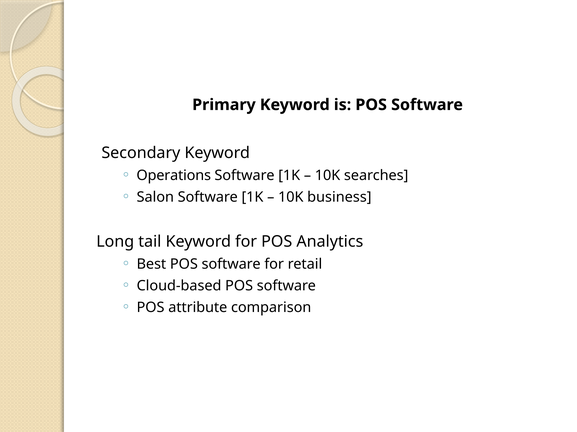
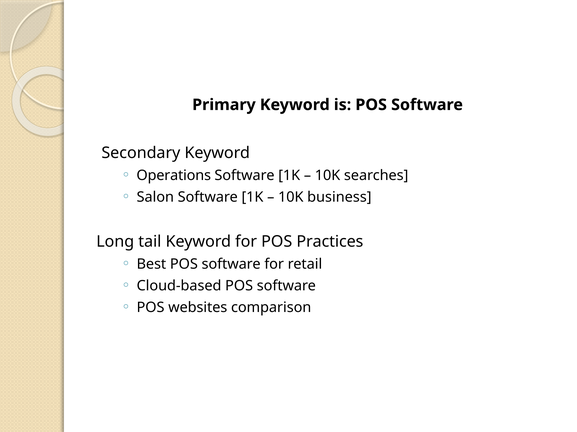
Analytics: Analytics -> Practices
attribute: attribute -> websites
